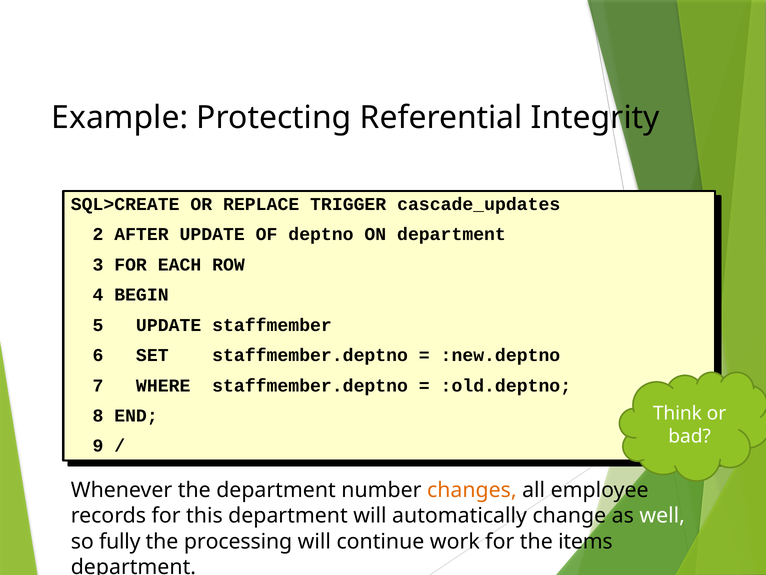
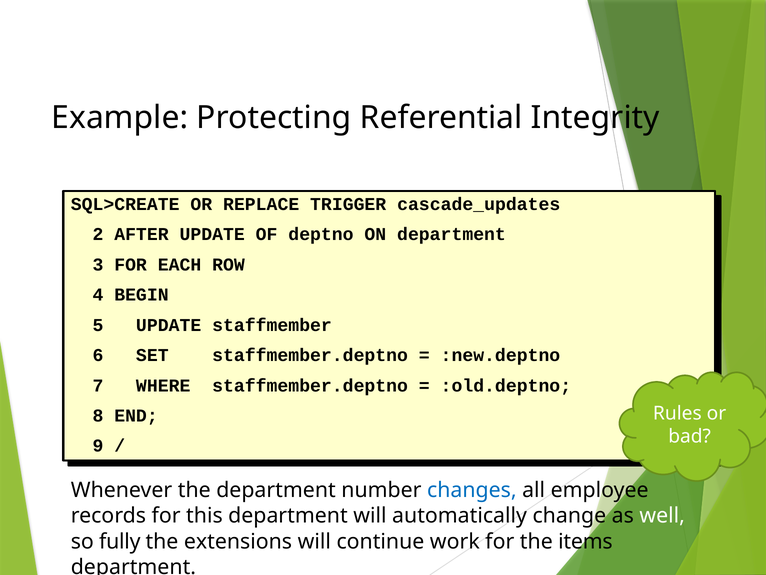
Think: Think -> Rules
changes colour: orange -> blue
processing: processing -> extensions
